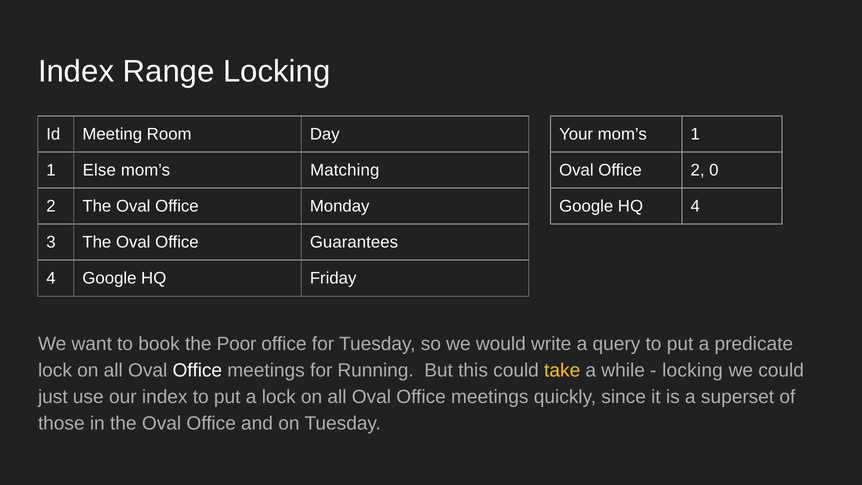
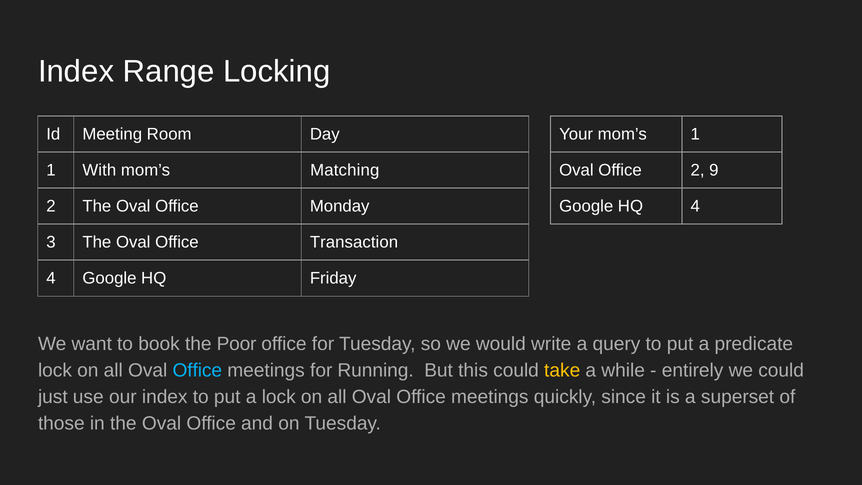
Else: Else -> With
0: 0 -> 9
Guarantees: Guarantees -> Transaction
Office at (197, 370) colour: white -> light blue
locking at (693, 370): locking -> entirely
